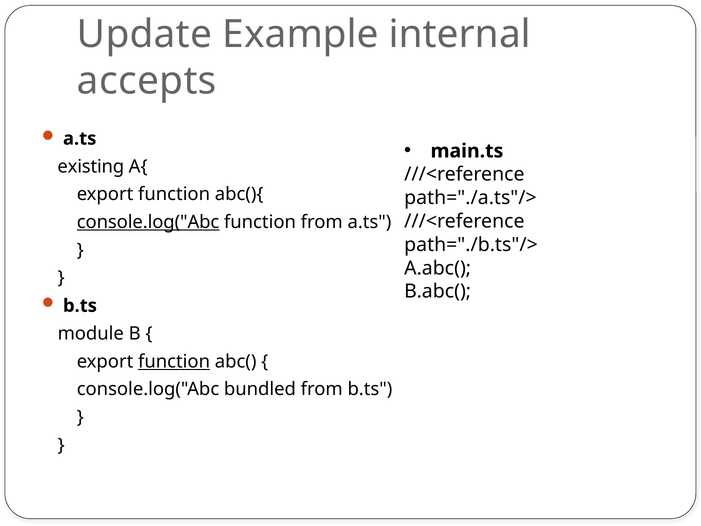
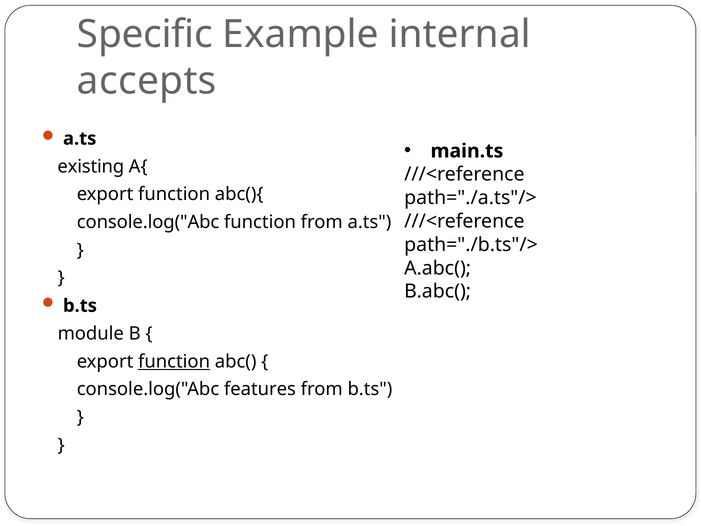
Update: Update -> Specific
console.log("Abc at (148, 222) underline: present -> none
bundled: bundled -> features
